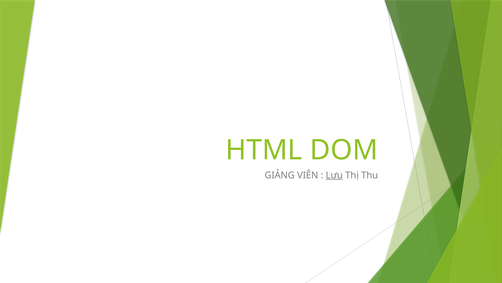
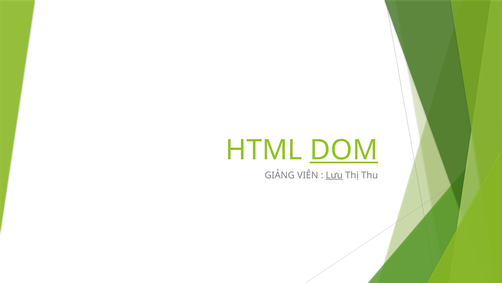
DOM underline: none -> present
